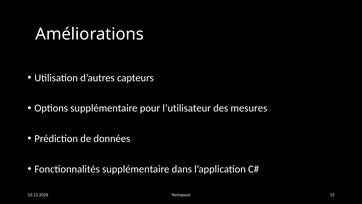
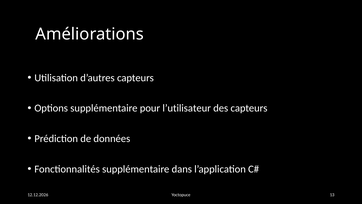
des mesures: mesures -> capteurs
